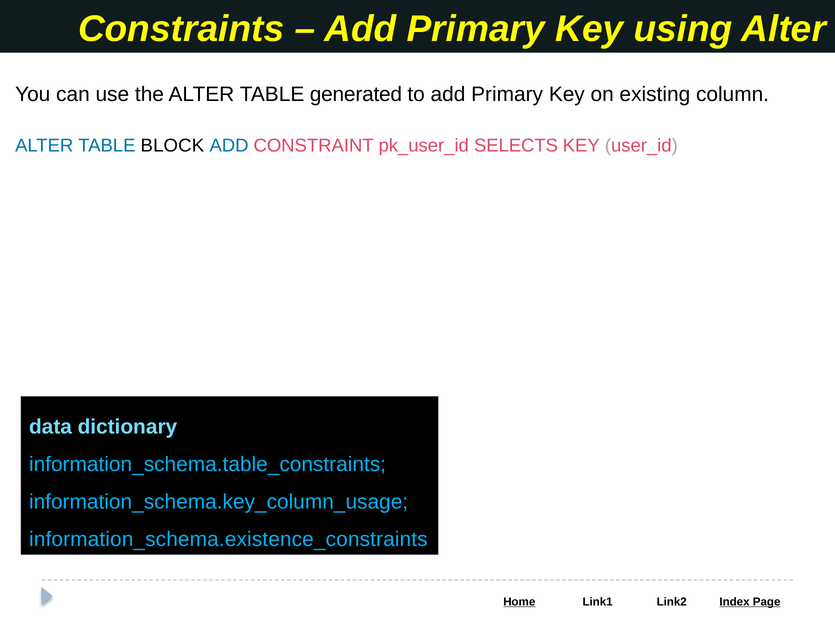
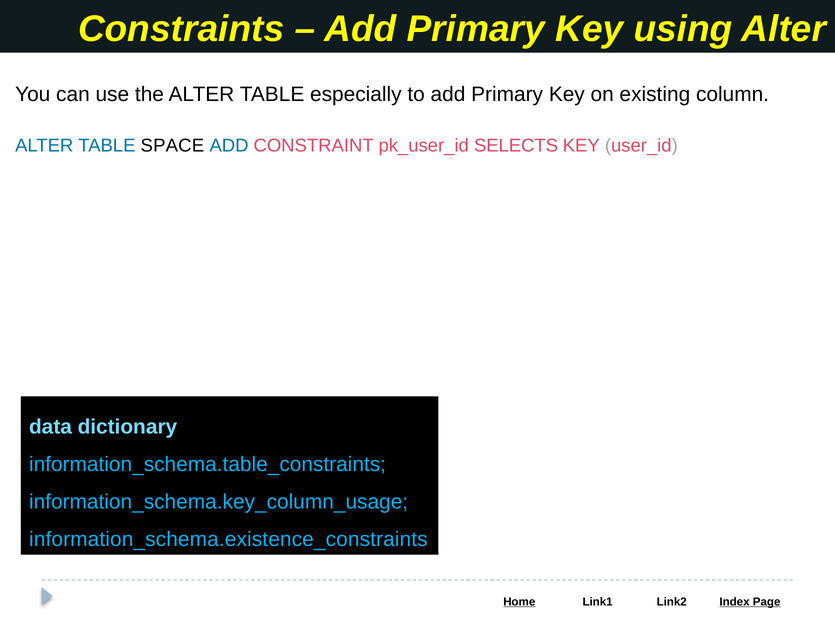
generated: generated -> especially
BLOCK: BLOCK -> SPACE
